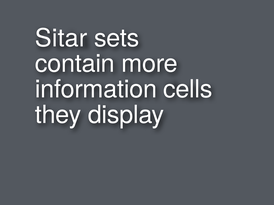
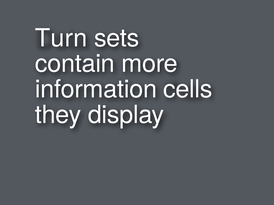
Sitar: Sitar -> Turn
